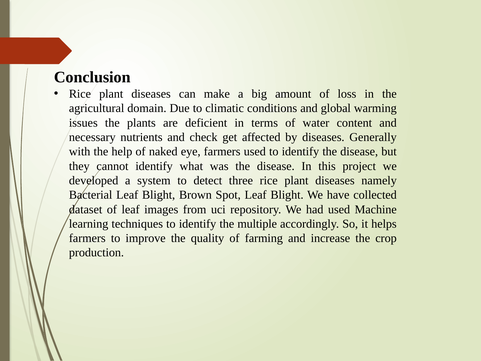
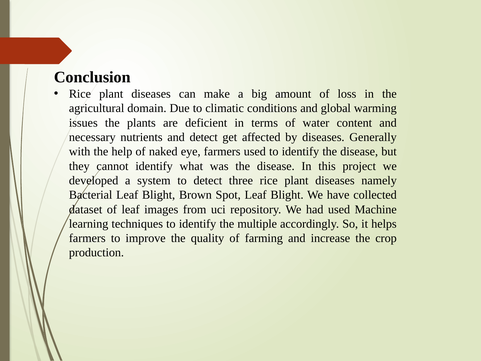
and check: check -> detect
